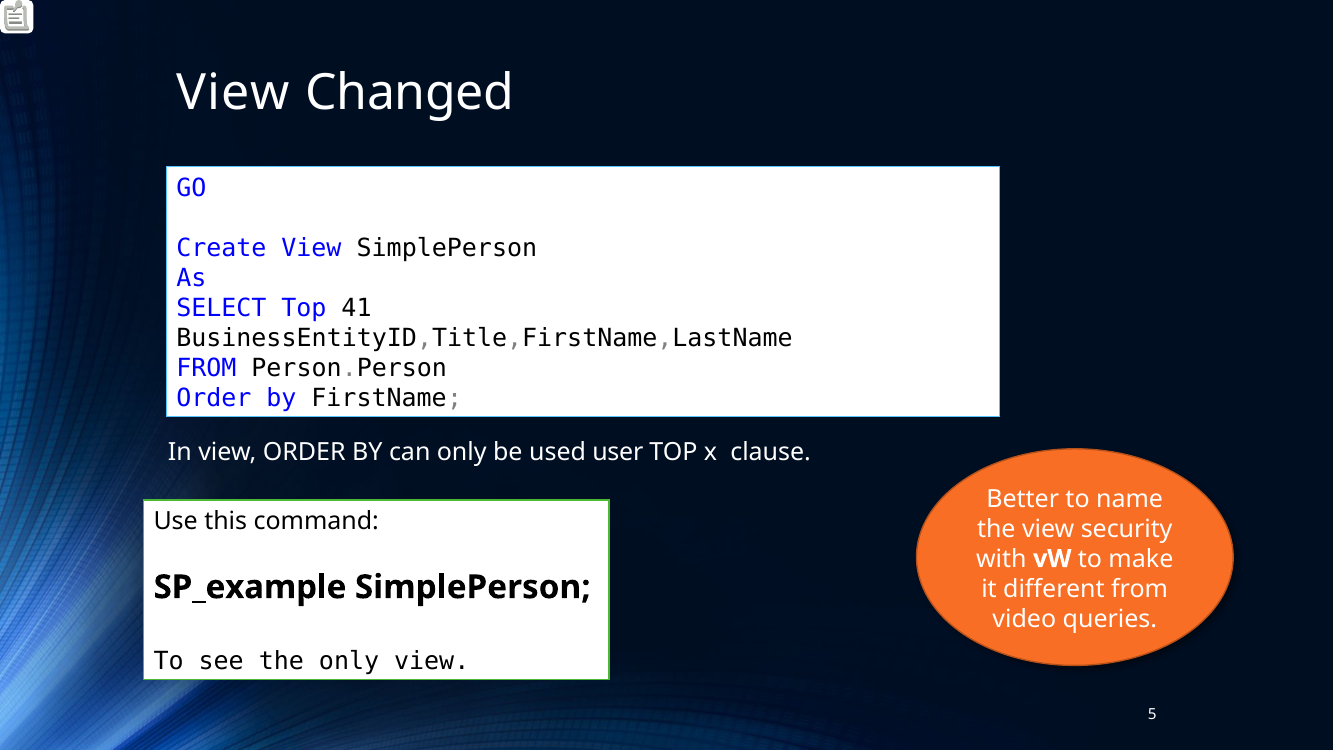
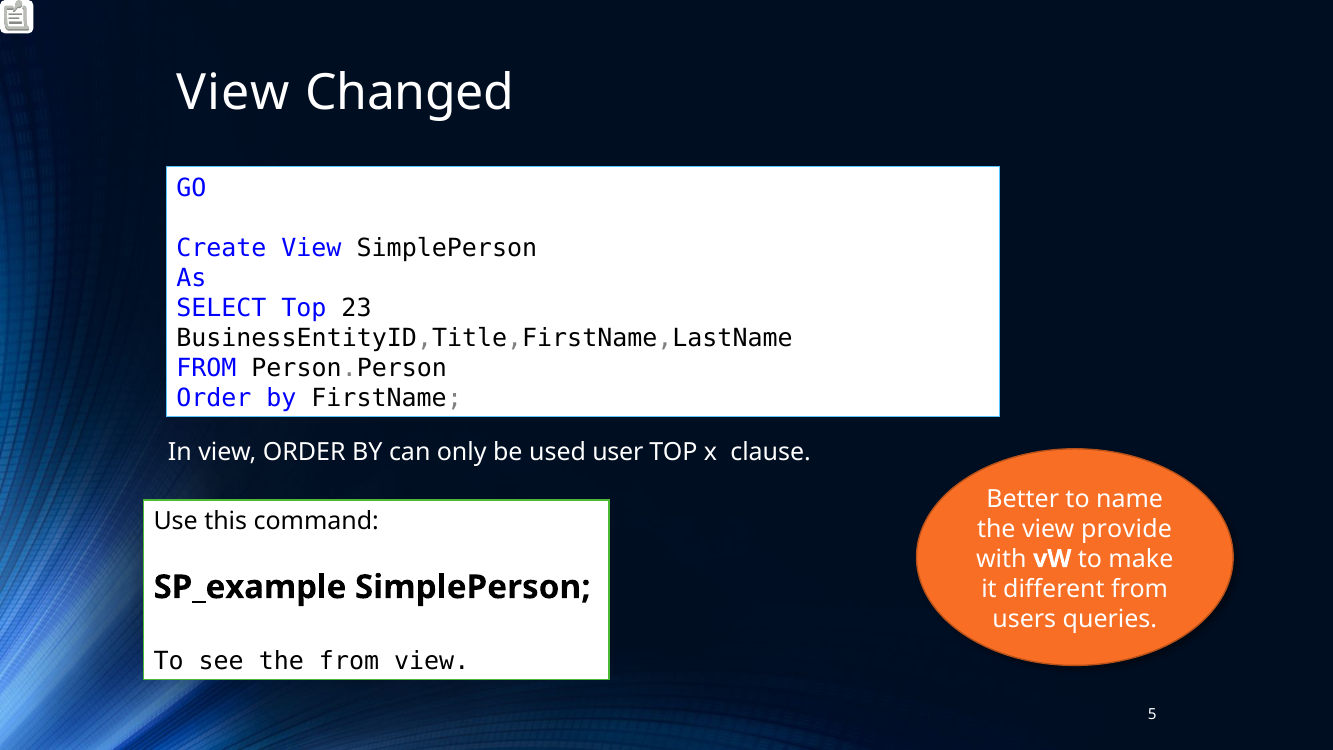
41: 41 -> 23
security: security -> provide
video: video -> users
the only: only -> from
